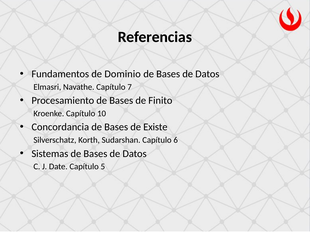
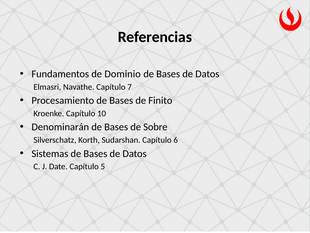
Concordancia: Concordancia -> Denominarán
Existe: Existe -> Sobre
